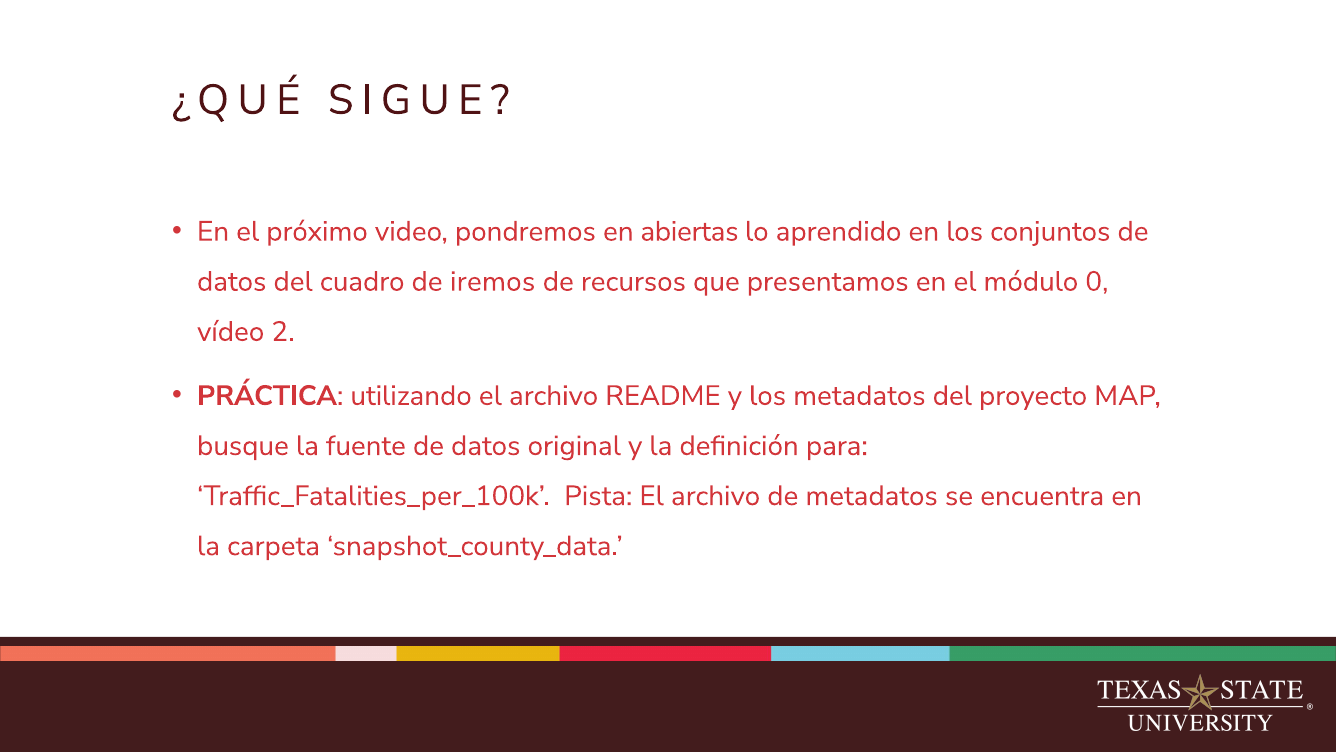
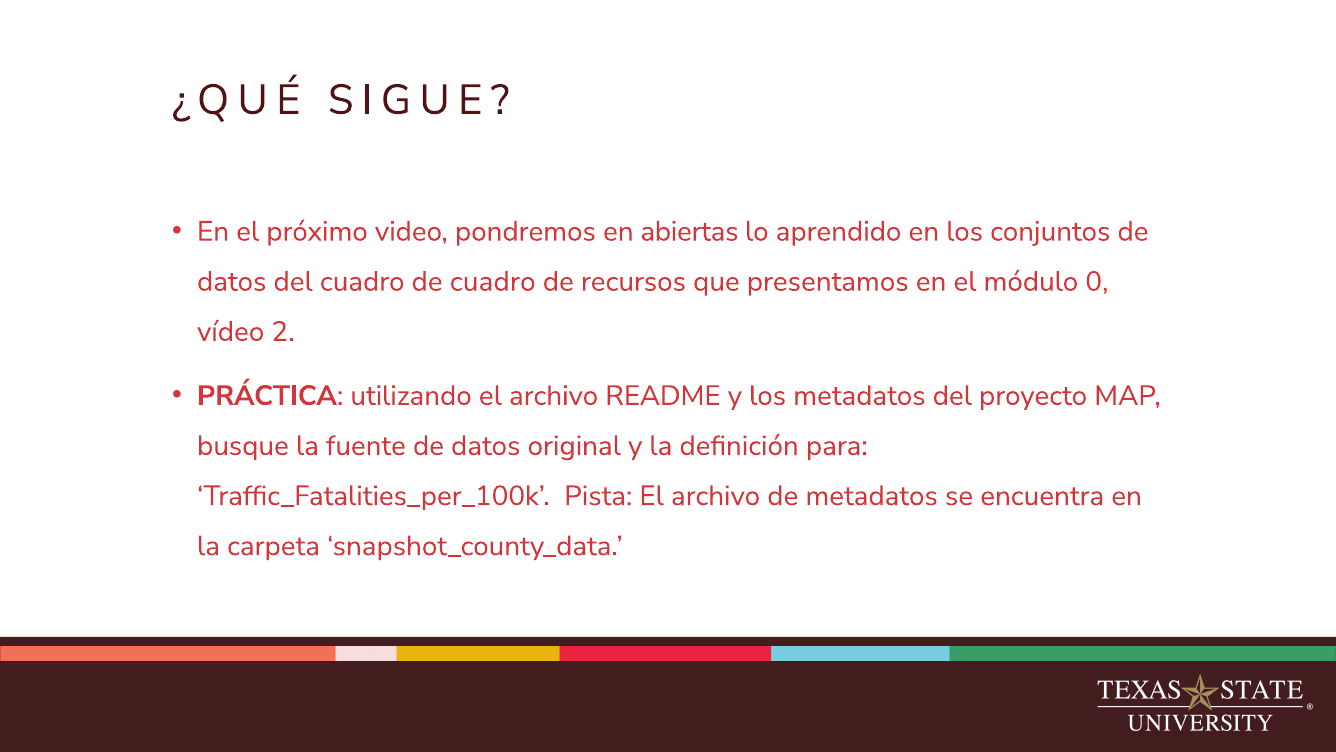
de iremos: iremos -> cuadro
